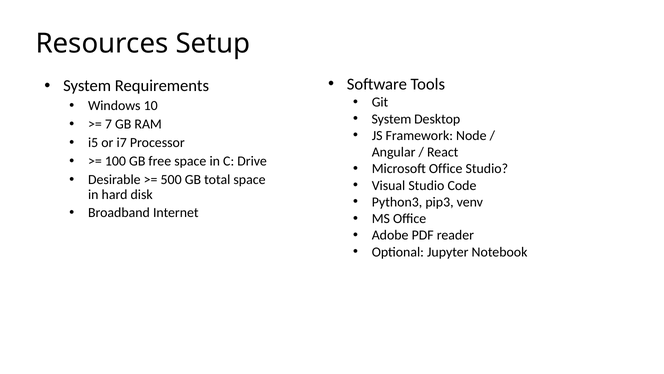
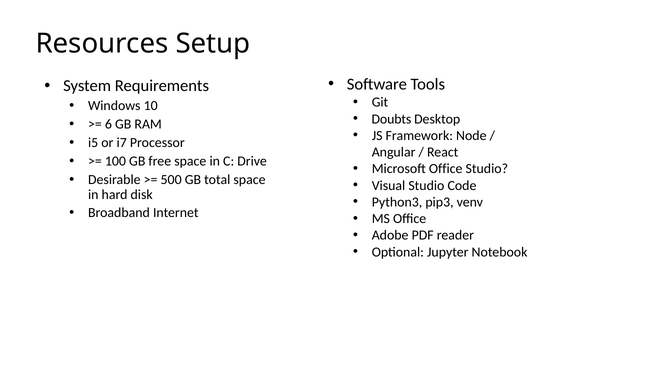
System at (391, 119): System -> Doubts
7: 7 -> 6
